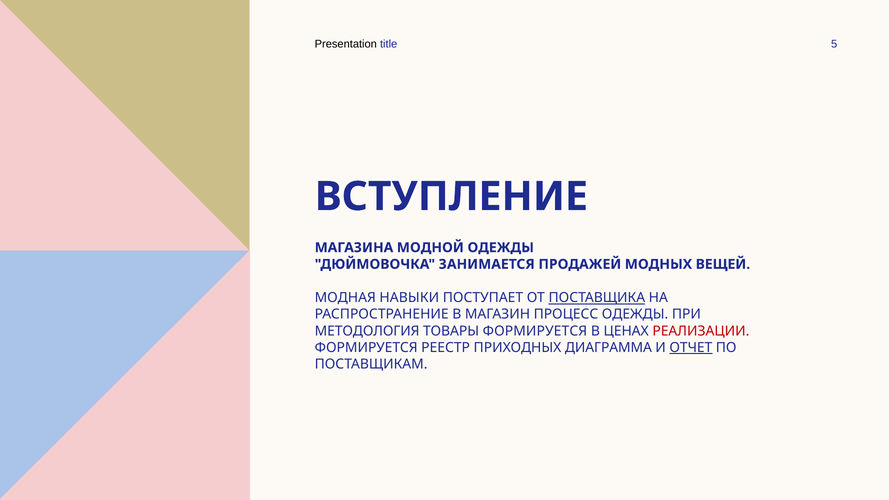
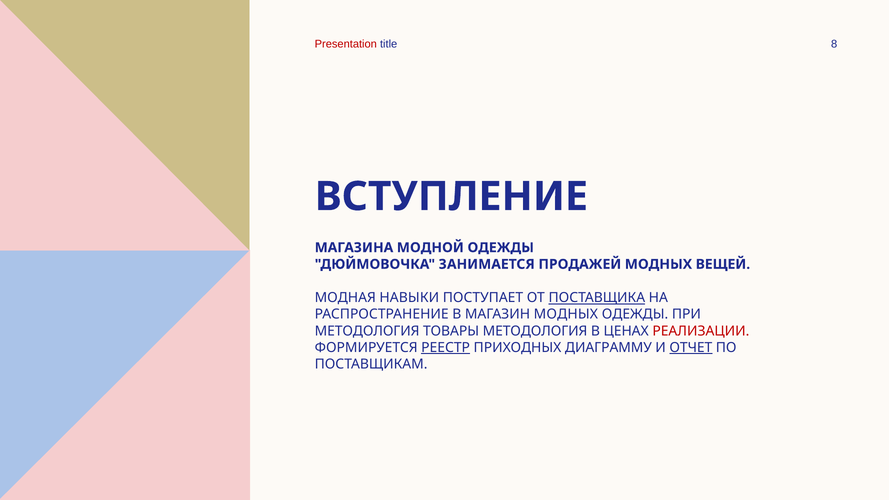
Presentation colour: black -> red
5: 5 -> 8
МАГАЗИН ПРОЦЕСС: ПРОЦЕСС -> МОДНЫХ
ТОВАРЫ ФОРМИРУЕТСЯ: ФОРМИРУЕТСЯ -> МЕТОДОЛОГИЯ
РЕЕСТР underline: none -> present
ДИАГРАММА: ДИАГРАММА -> ДИАГРАММУ
